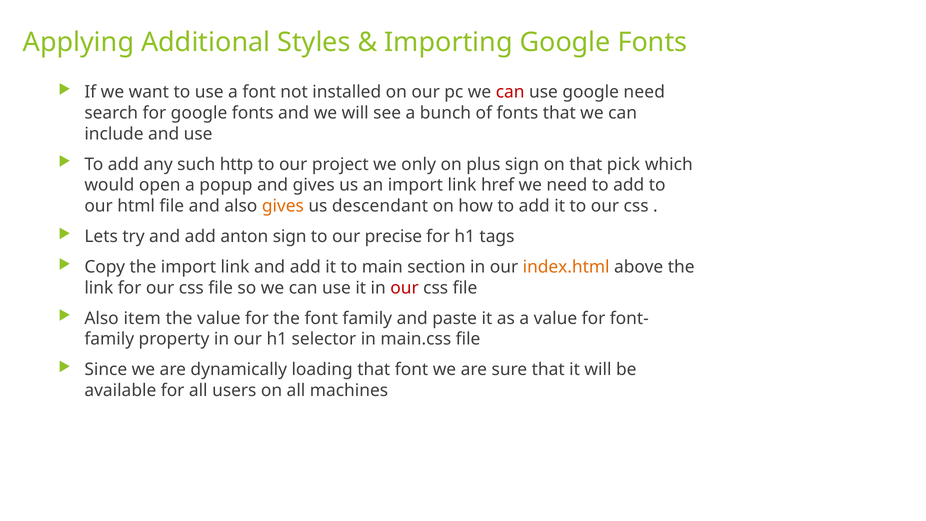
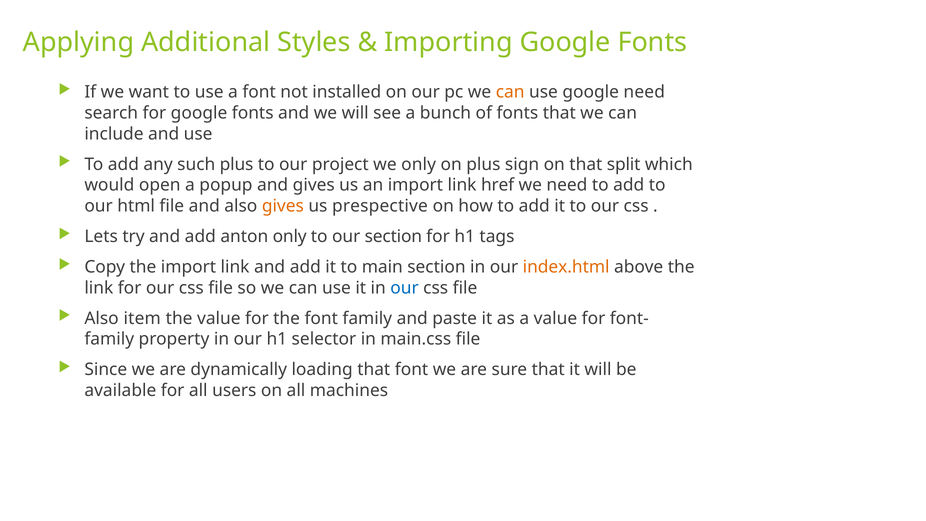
can at (510, 92) colour: red -> orange
such http: http -> plus
pick: pick -> split
descendant: descendant -> prespective
anton sign: sign -> only
our precise: precise -> section
our at (405, 288) colour: red -> blue
